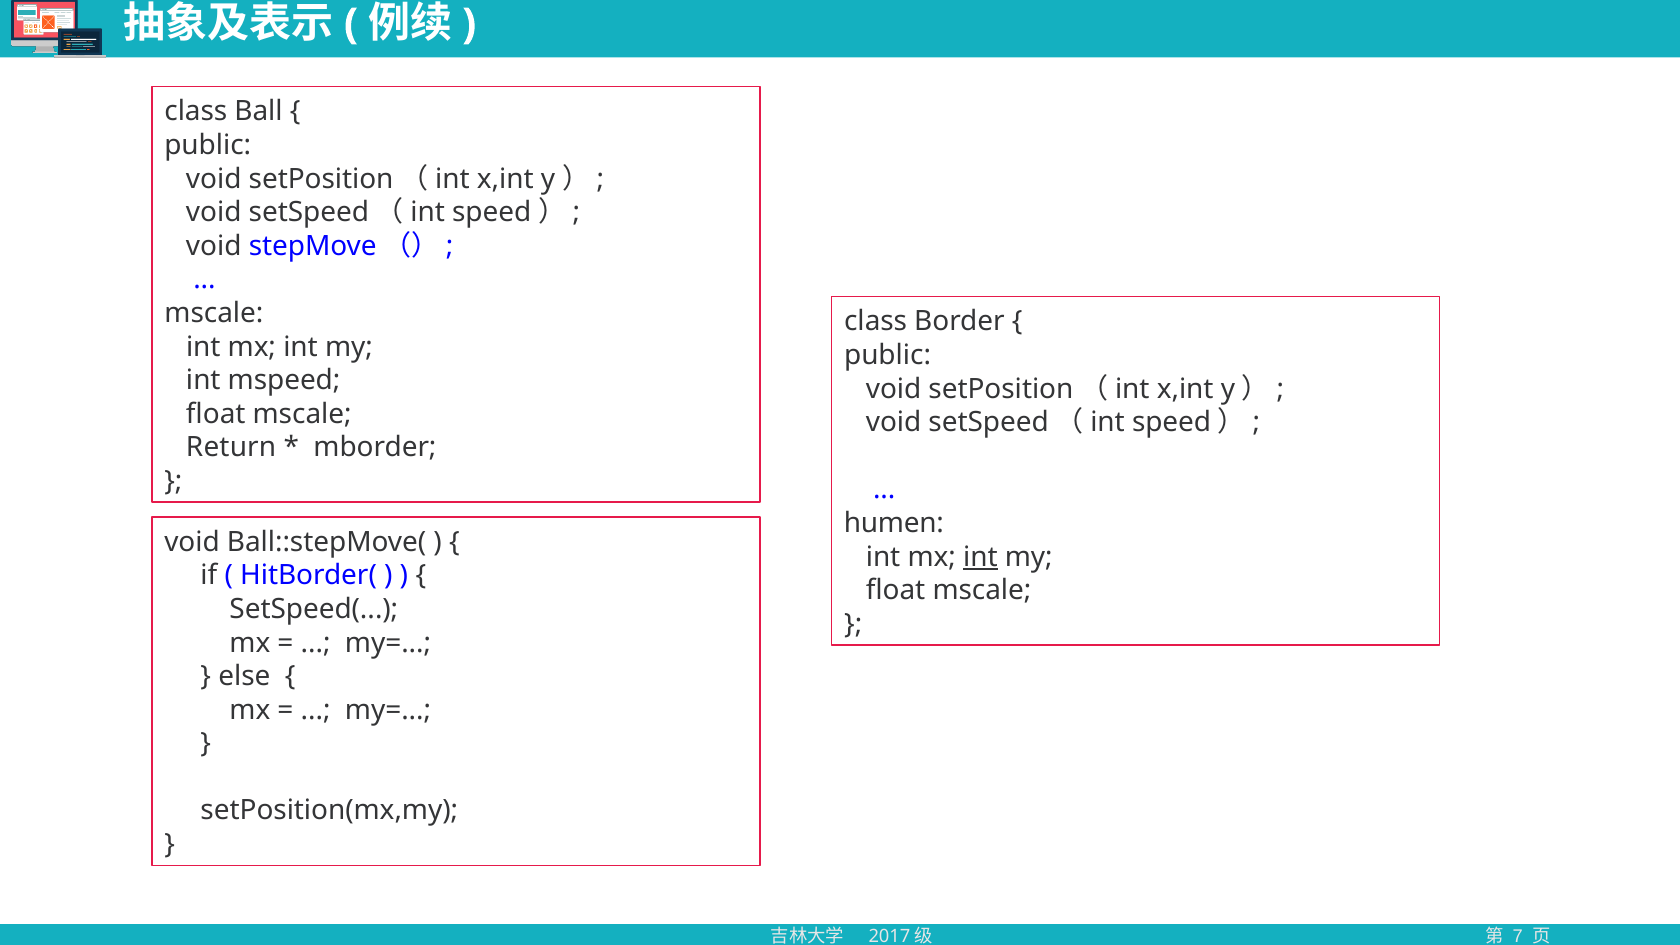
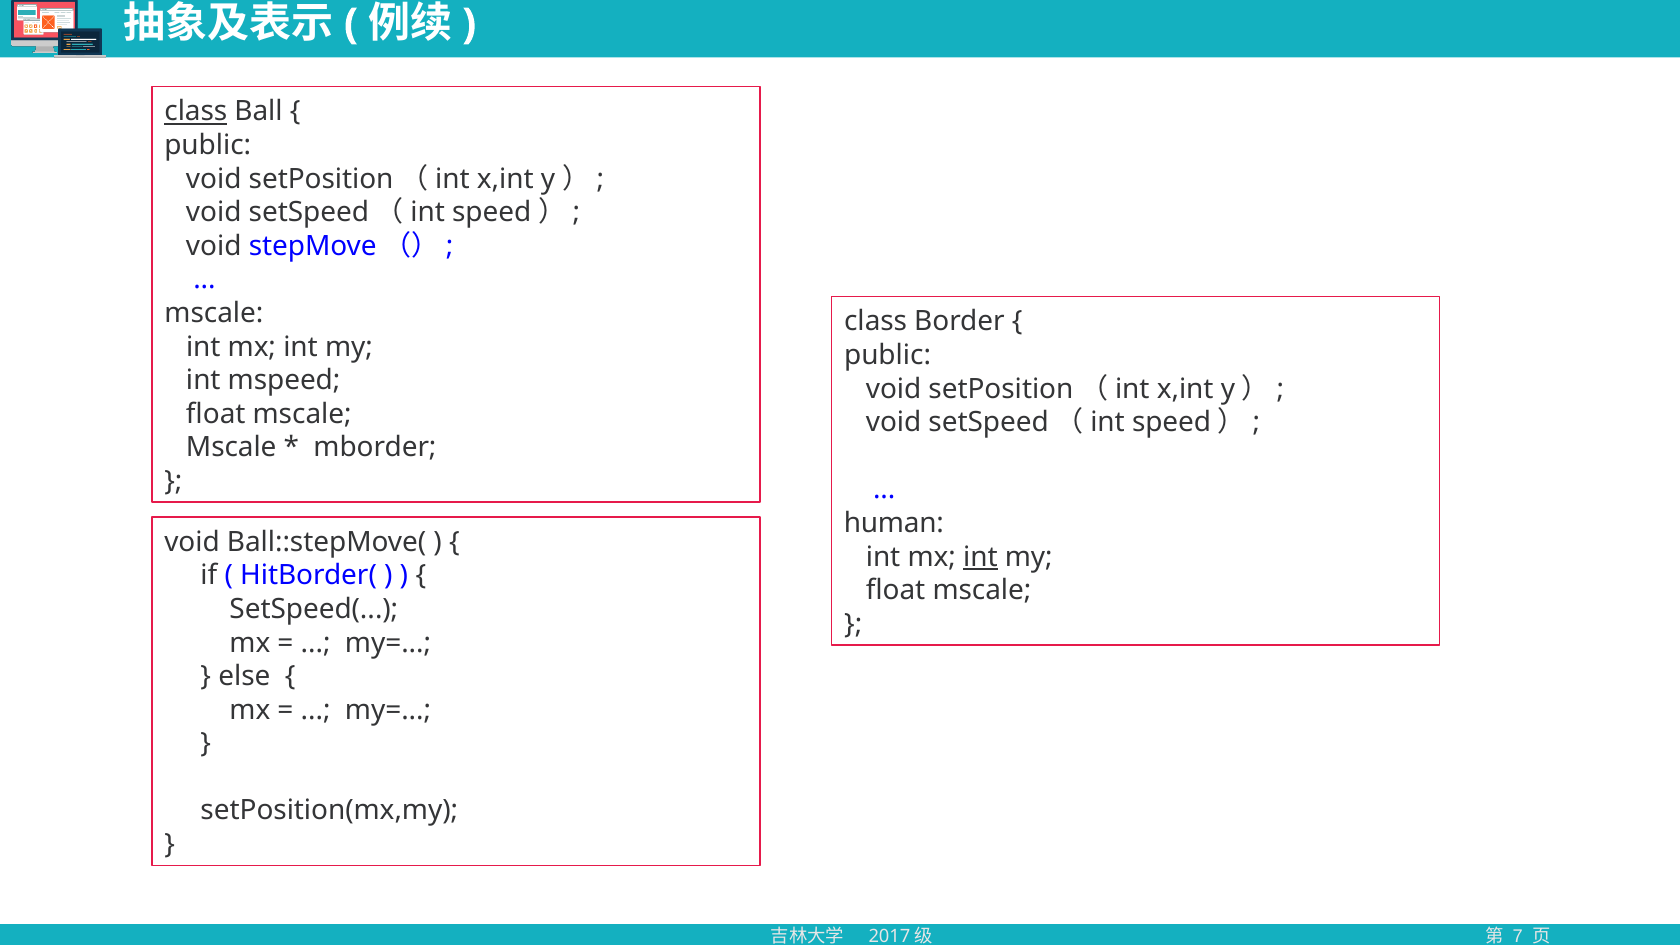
class at (196, 112) underline: none -> present
Return at (231, 448): Return -> Mscale
humen: humen -> human
